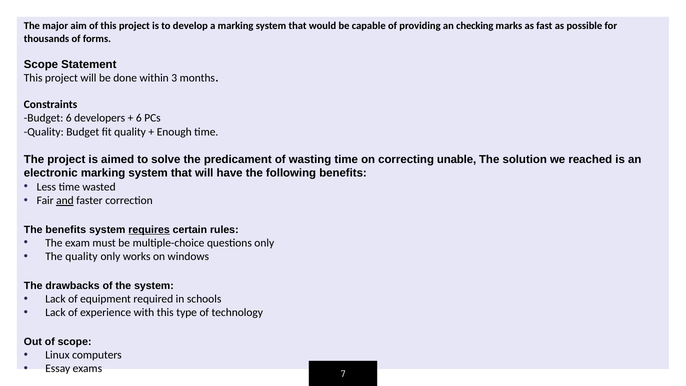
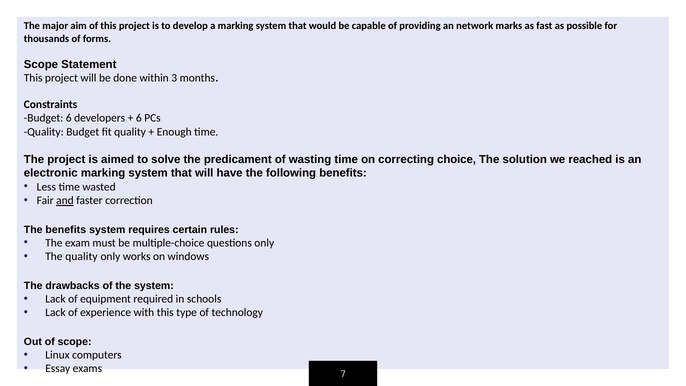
checking: checking -> network
unable: unable -> choice
requires underline: present -> none
